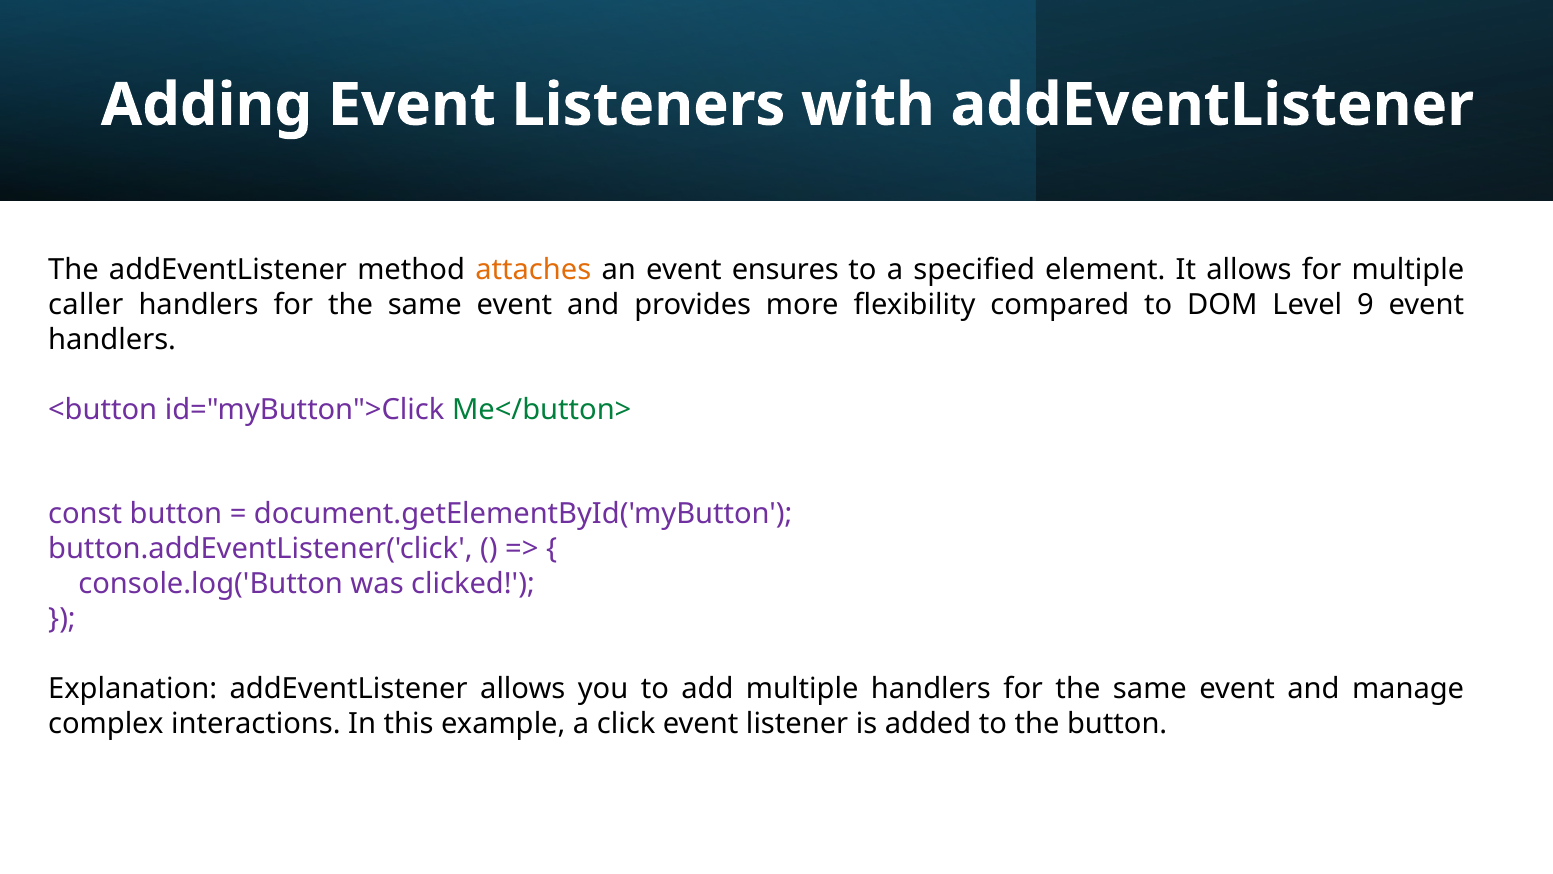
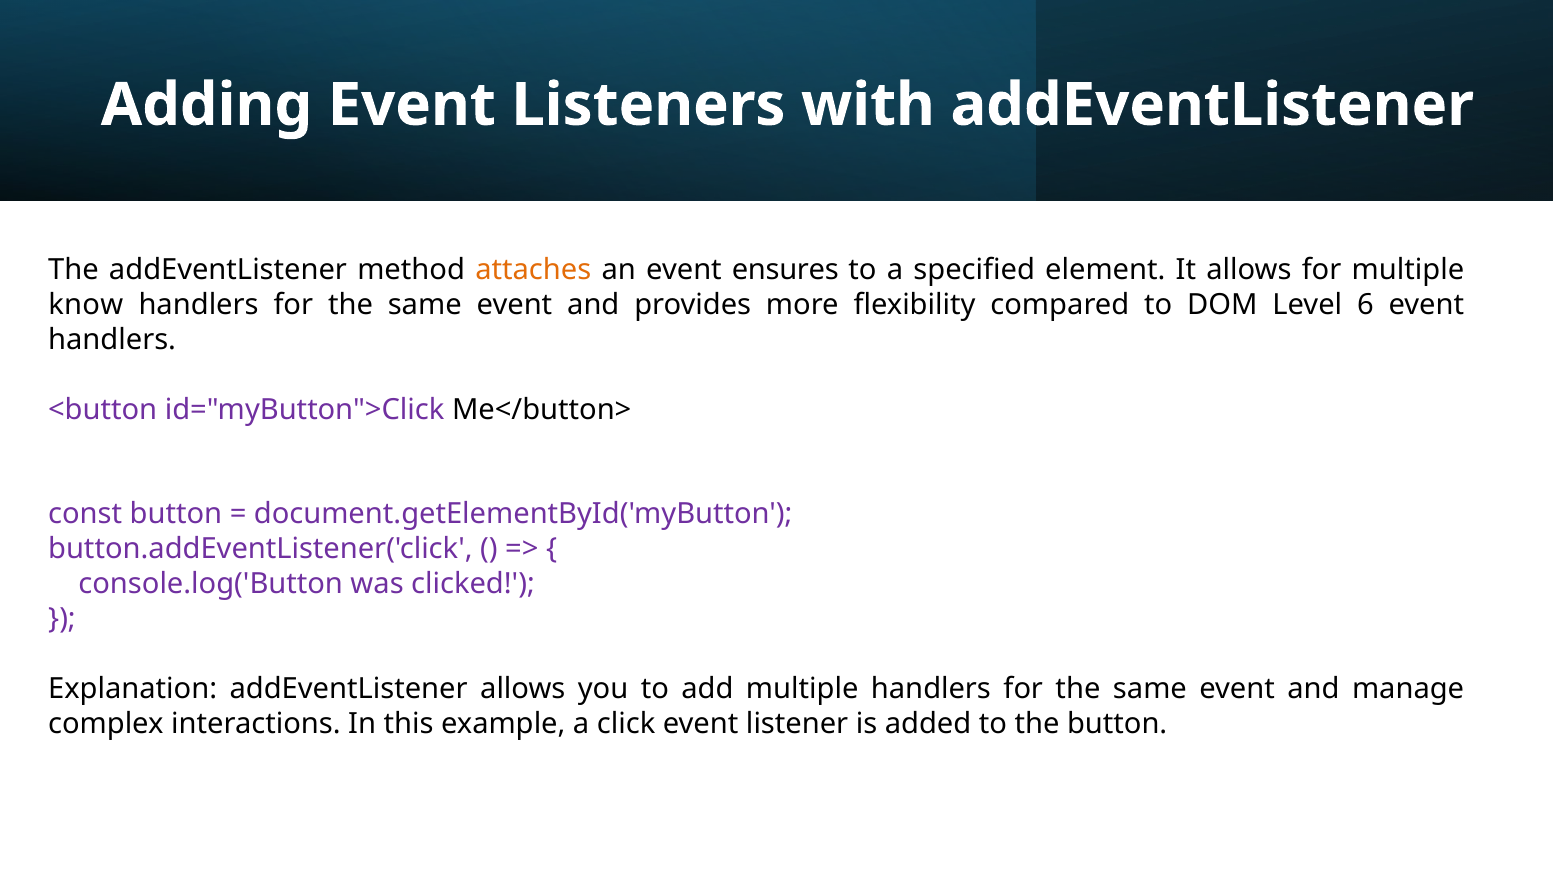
caller: caller -> know
9: 9 -> 6
Me</button> colour: green -> black
